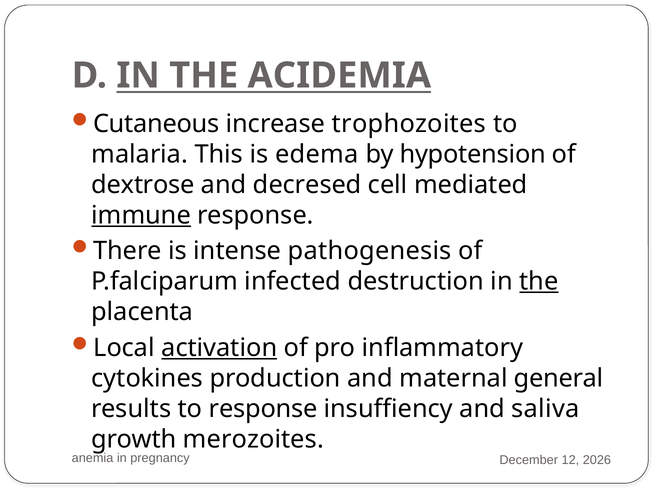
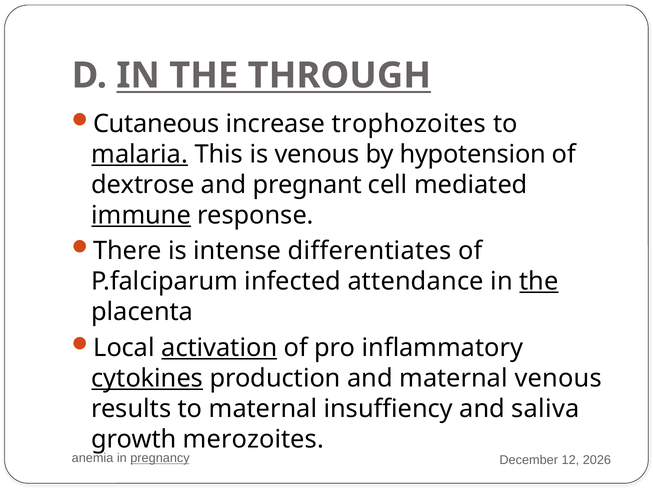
ACIDEMIA: ACIDEMIA -> THROUGH
malaria underline: none -> present
is edema: edema -> venous
decresed: decresed -> pregnant
pathogenesis: pathogenesis -> differentiates
destruction: destruction -> attendance
cytokines underline: none -> present
maternal general: general -> venous
to response: response -> maternal
pregnancy underline: none -> present
